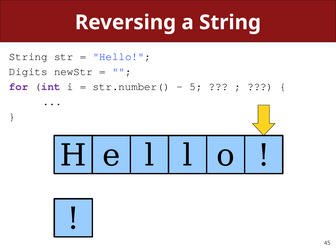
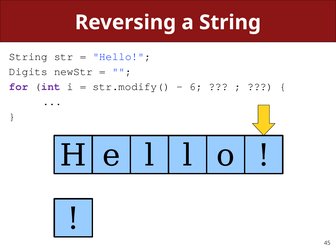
str.number(: str.number( -> str.modify(
5: 5 -> 6
